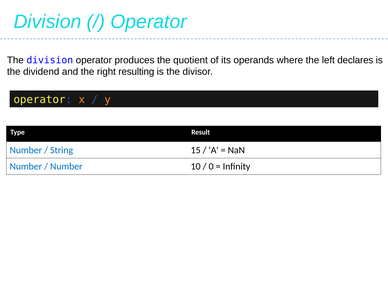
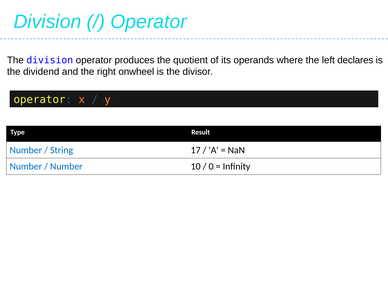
resulting: resulting -> onwheel
15: 15 -> 17
